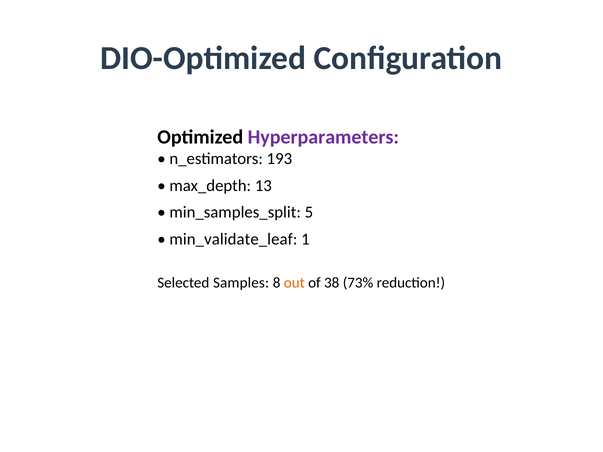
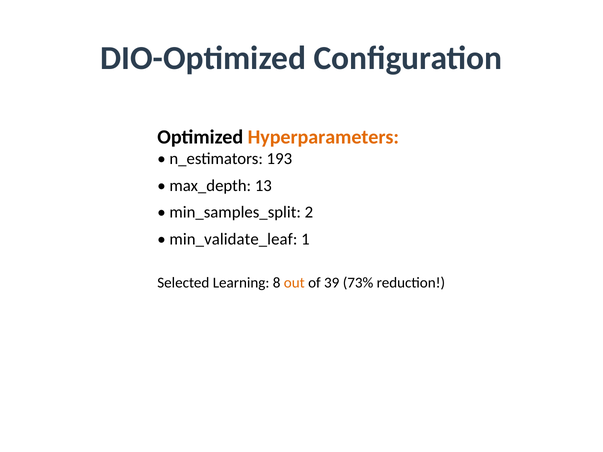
Hyperparameters colour: purple -> orange
5: 5 -> 2
Samples: Samples -> Learning
38: 38 -> 39
